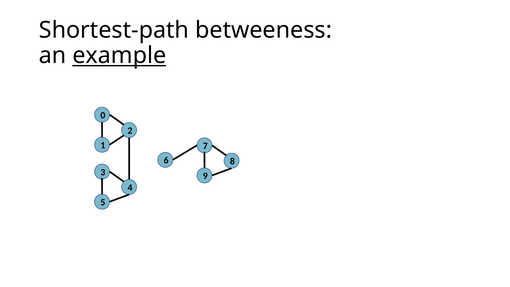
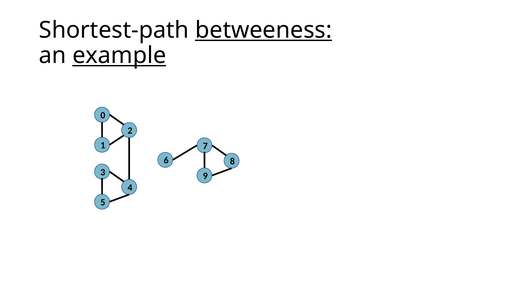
betweeness underline: none -> present
